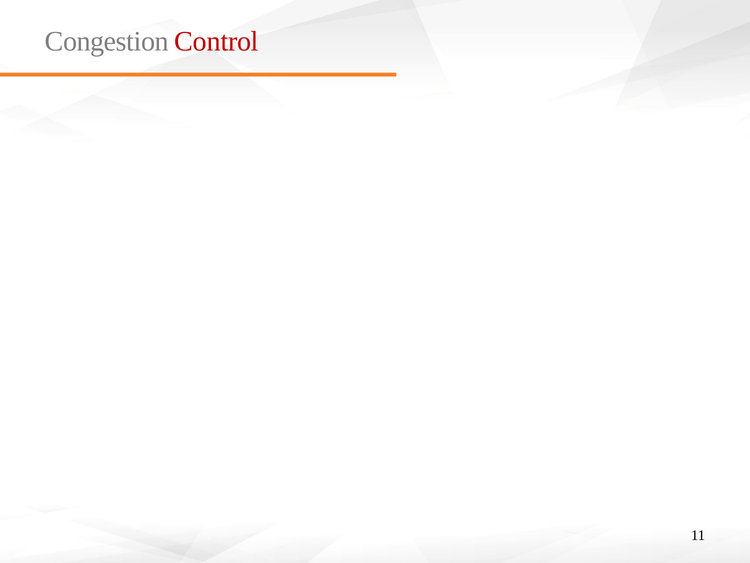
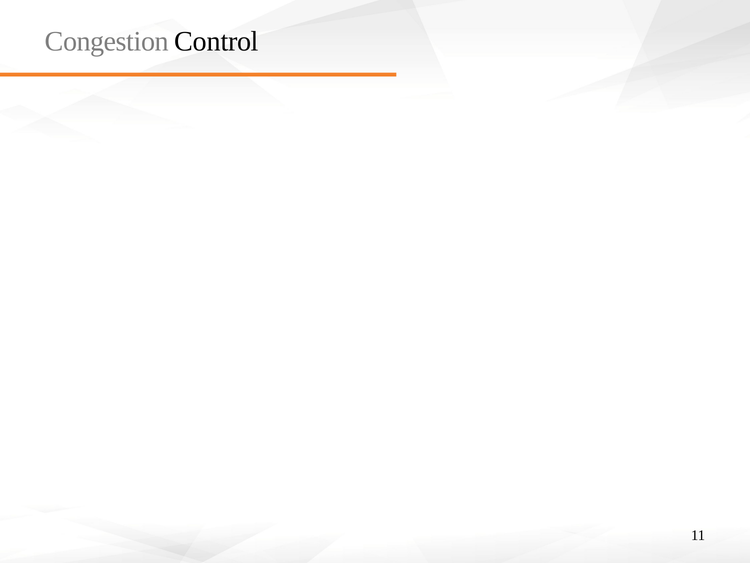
Control at (217, 41) colour: red -> black
